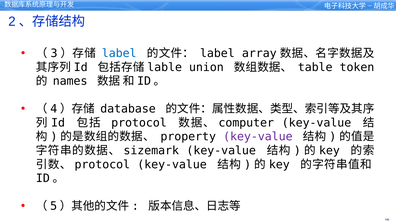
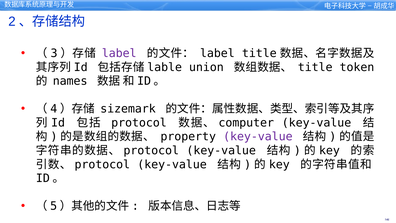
label at (119, 53) colour: blue -> purple
label array: array -> title
table at (315, 67): table -> title
database: database -> sizemark
sizemark at (151, 150): sizemark -> protocol
